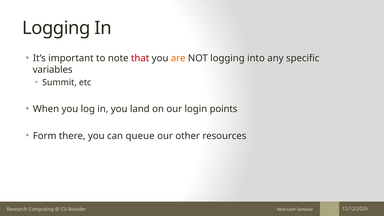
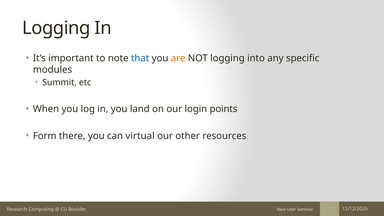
that colour: red -> blue
variables: variables -> modules
queue: queue -> virtual
